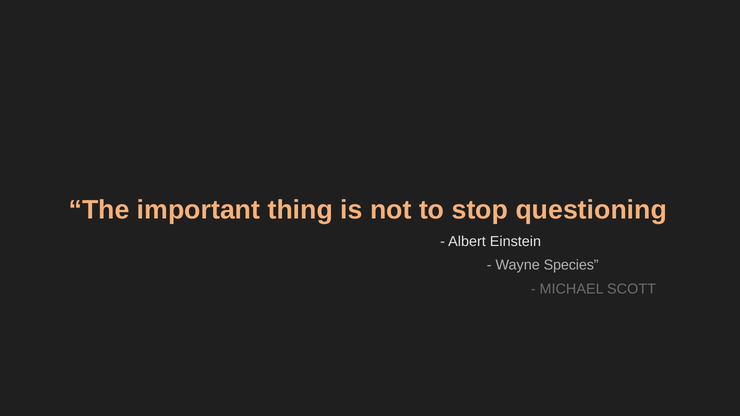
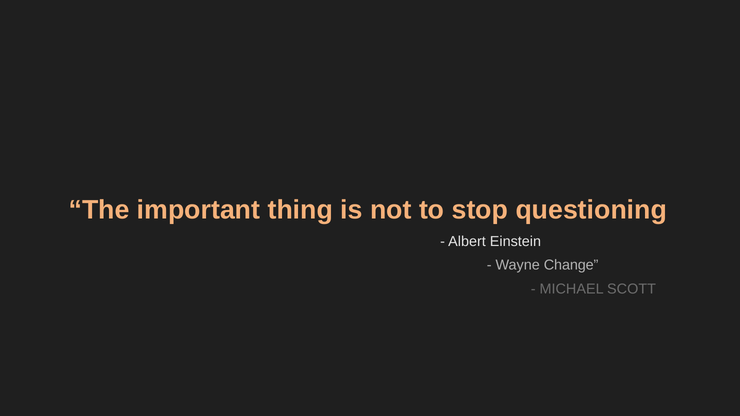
Species: Species -> Change
